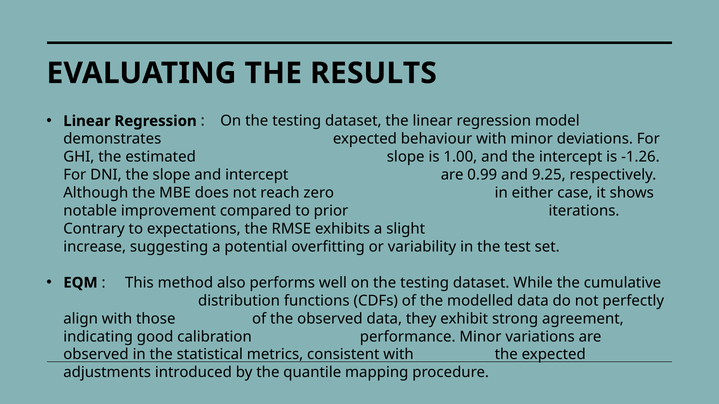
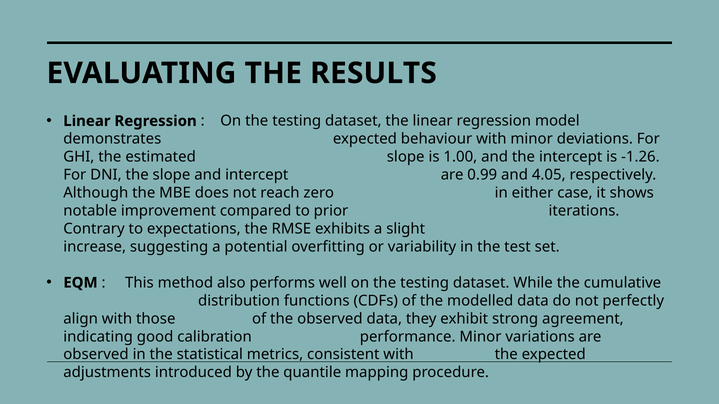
9.25: 9.25 -> 4.05
